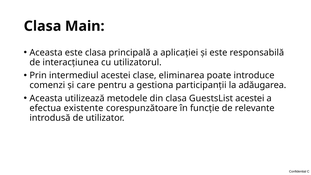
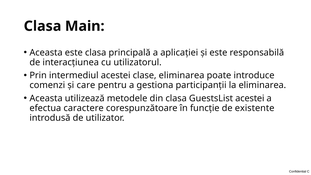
la adăugarea: adăugarea -> eliminarea
existente: existente -> caractere
relevante: relevante -> existente
